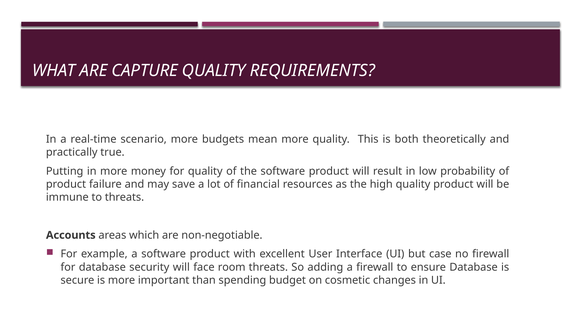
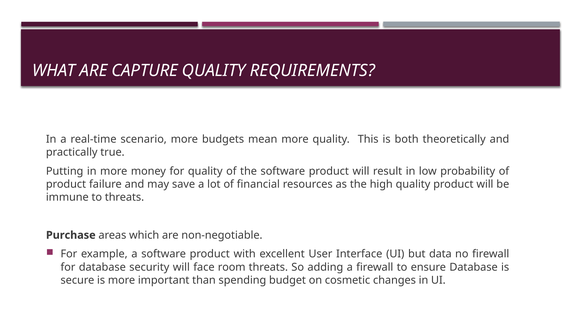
Accounts: Accounts -> Purchase
case: case -> data
